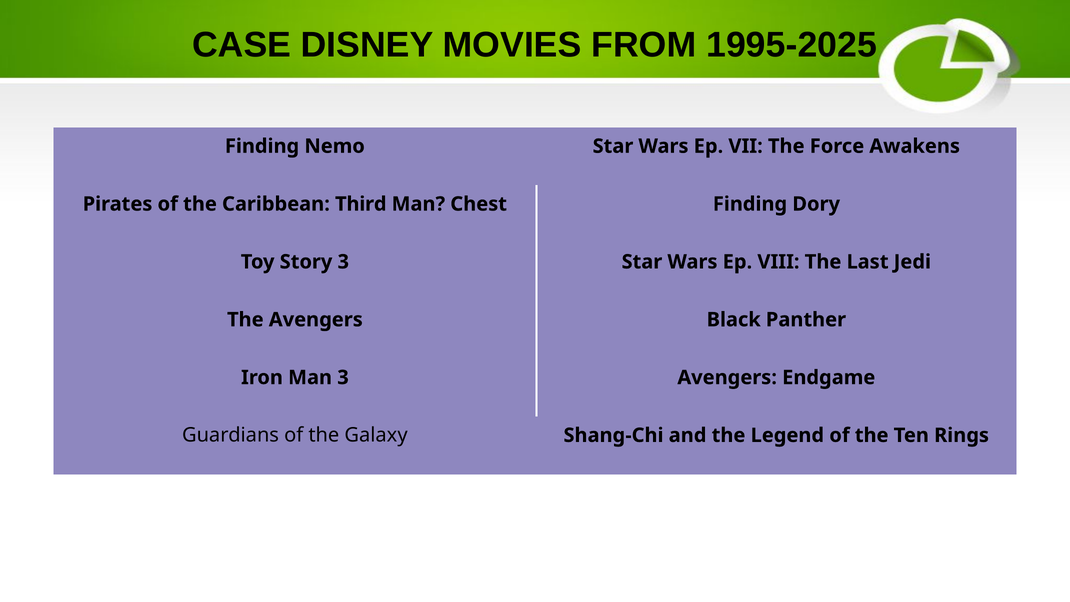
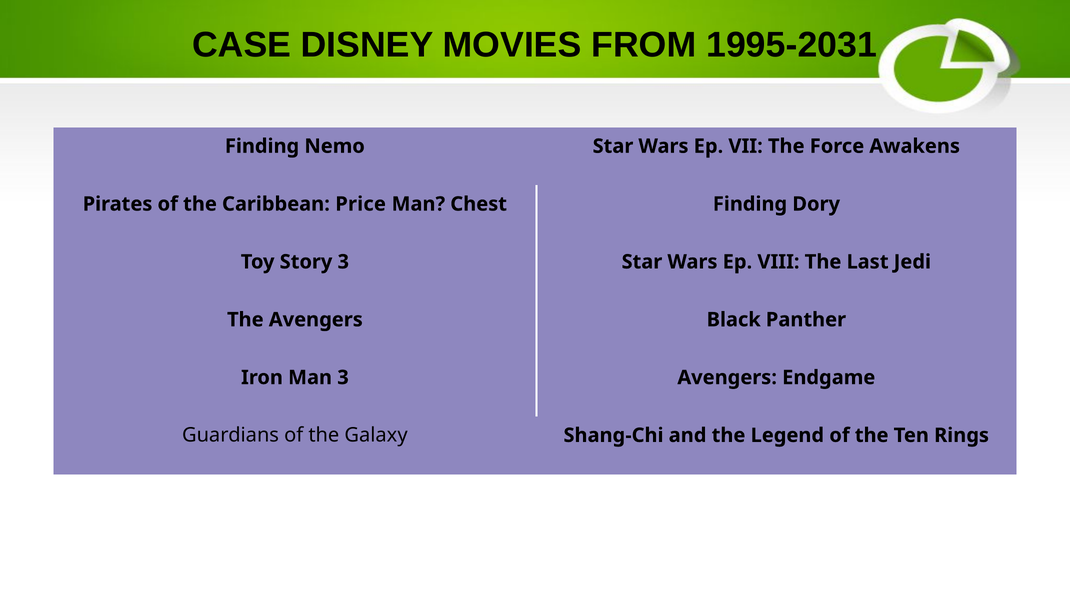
1995-2025: 1995-2025 -> 1995-2031
Third: Third -> Price
